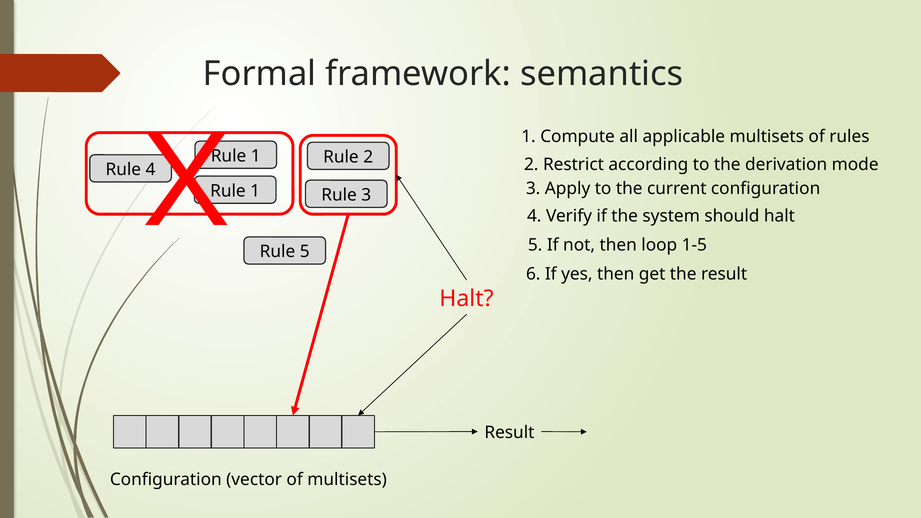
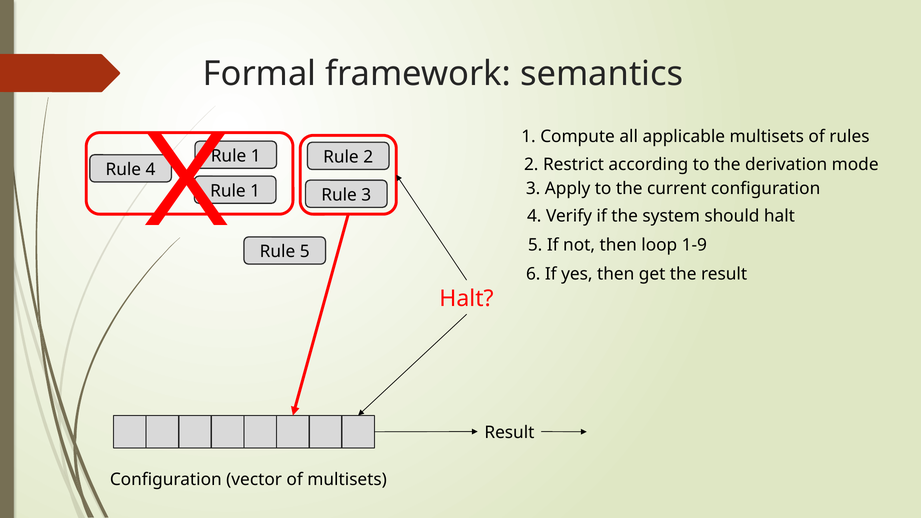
1-5: 1-5 -> 1-9
